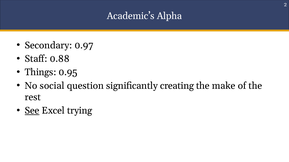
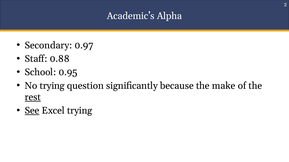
Things: Things -> School
No social: social -> trying
creating: creating -> because
rest underline: none -> present
